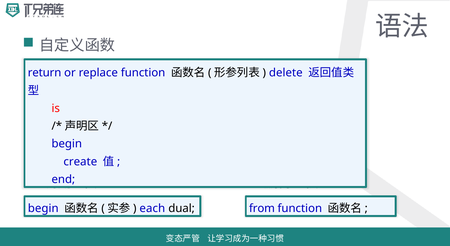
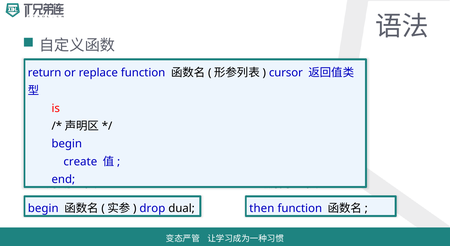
delete: delete -> cursor
each: each -> drop
from: from -> then
